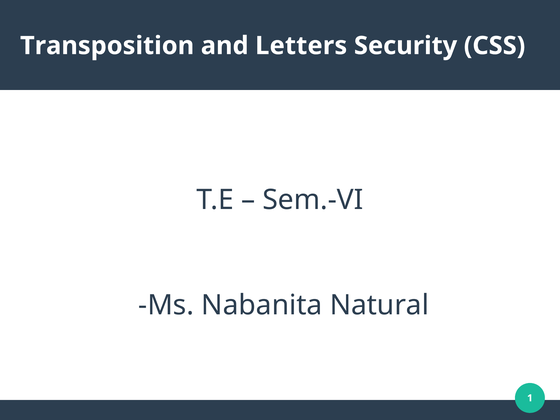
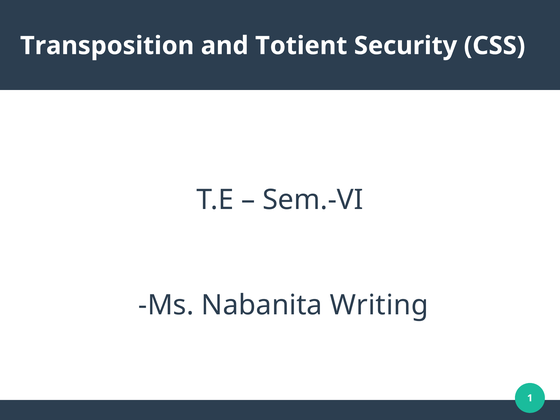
Letters: Letters -> Totient
Natural: Natural -> Writing
